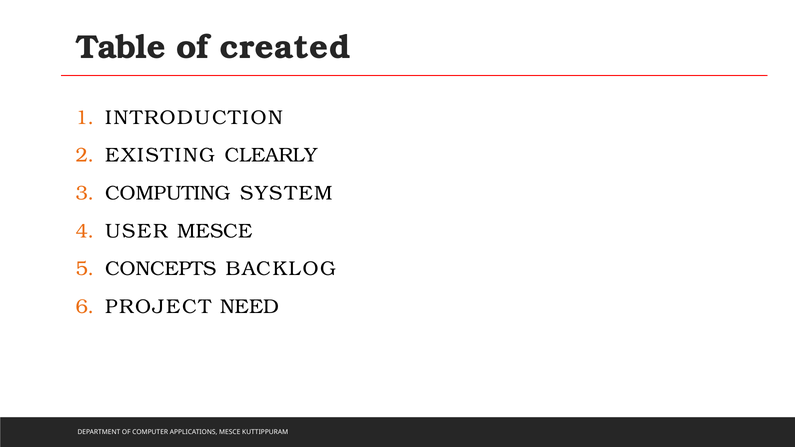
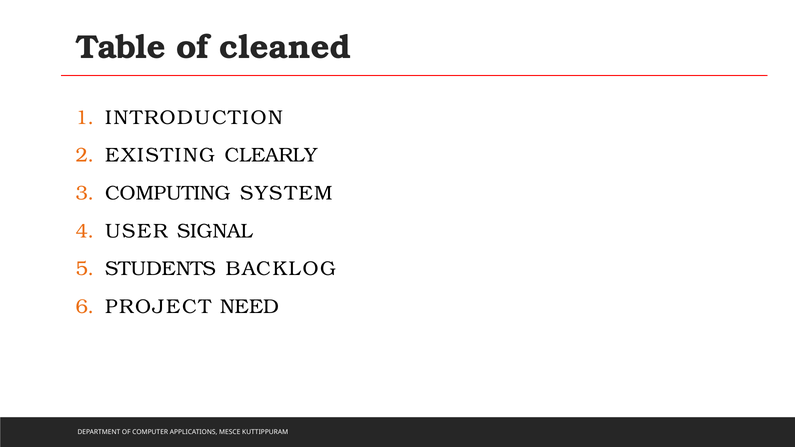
created: created -> cleaned
USER MESCE: MESCE -> SIGNAL
CONCEPTS: CONCEPTS -> STUDENTS
